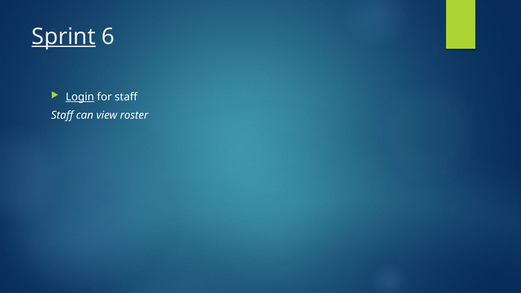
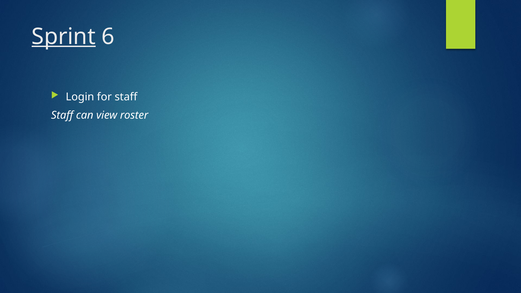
Login underline: present -> none
